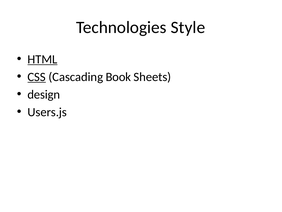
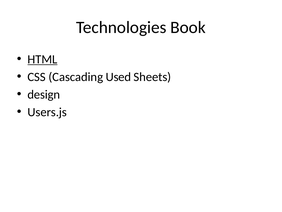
Style: Style -> Book
CSS underline: present -> none
Book: Book -> Used
